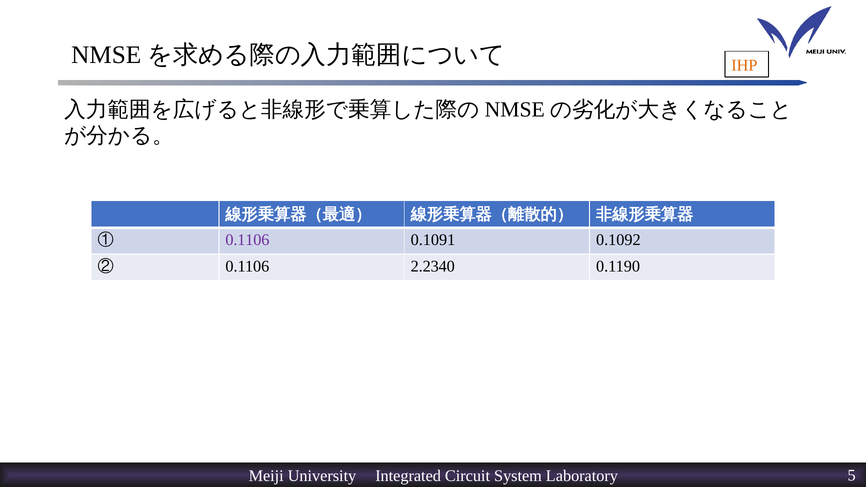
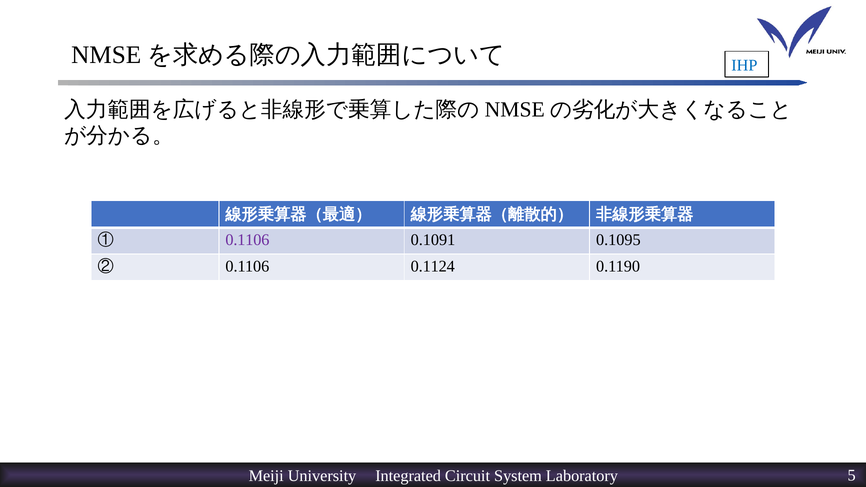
IHP colour: orange -> blue
0.1092: 0.1092 -> 0.1095
2.2340: 2.2340 -> 0.1124
